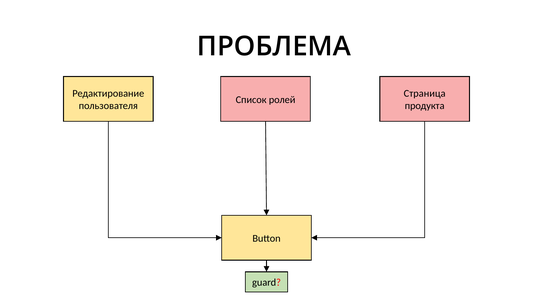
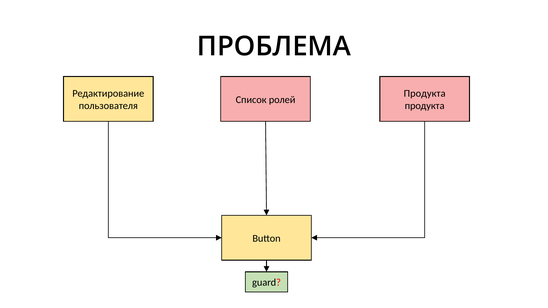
Страница at (425, 94): Страница -> Продукта
